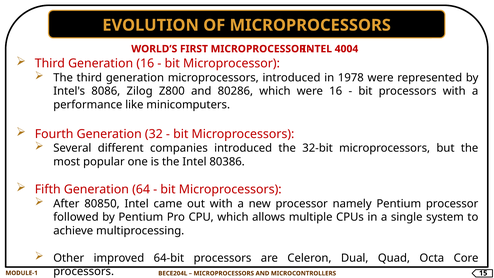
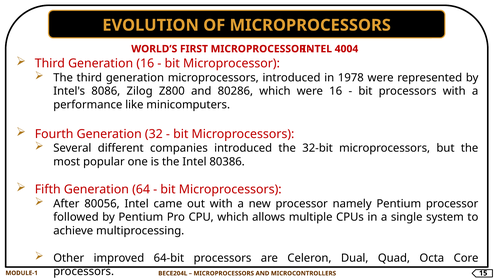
80850: 80850 -> 80056
